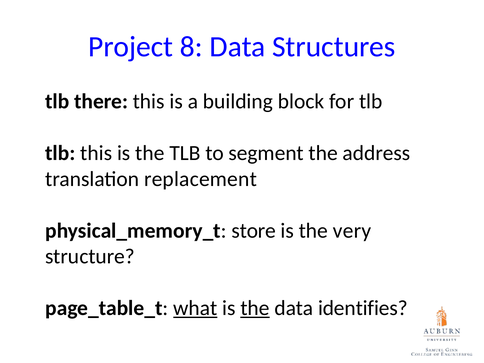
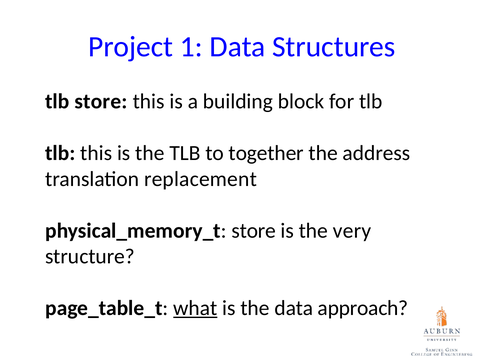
8: 8 -> 1
tlb there: there -> store
segment: segment -> together
the at (255, 308) underline: present -> none
identifies: identifies -> approach
